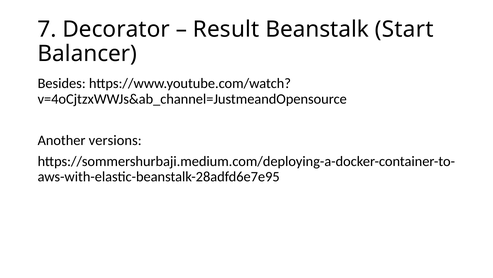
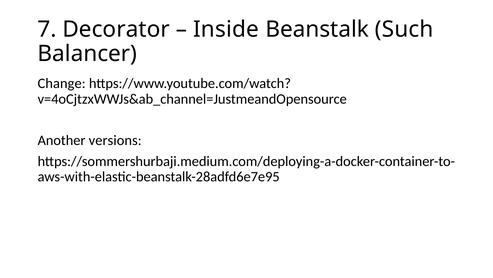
Result: Result -> Inside
Start: Start -> Such
Besides: Besides -> Change
